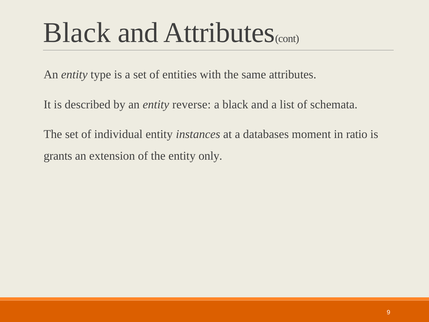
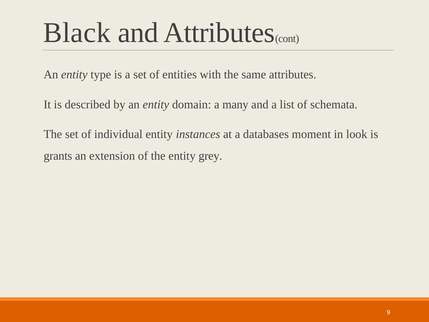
reverse: reverse -> domain
a black: black -> many
ratio: ratio -> look
only: only -> grey
